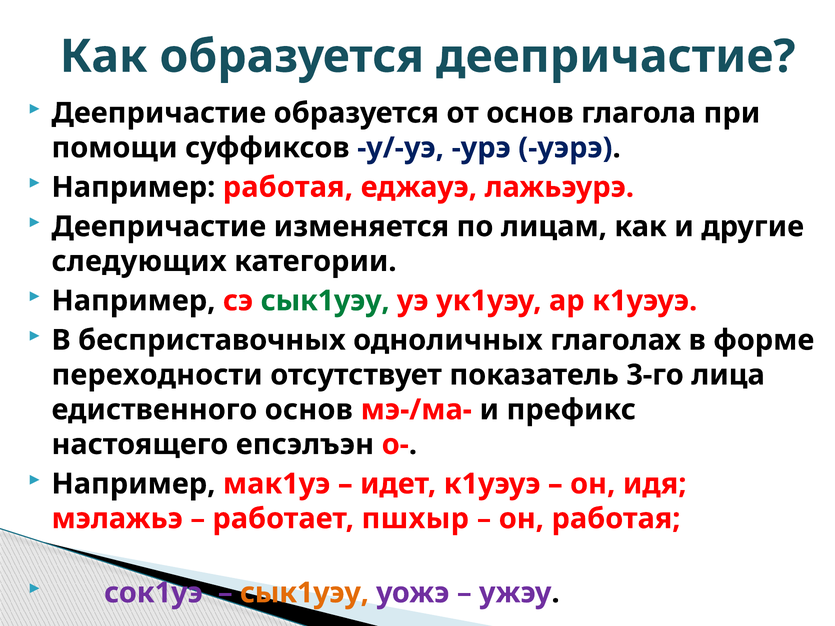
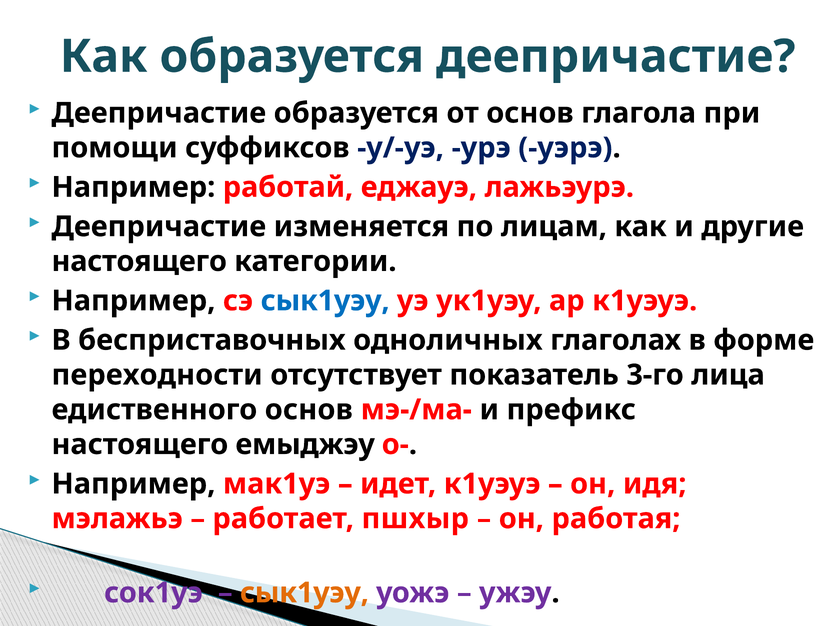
Например работая: работая -> работай
следующих at (139, 261): следующих -> настоящего
сык1уэу at (325, 301) colour: green -> blue
епсэлъэн: епсэлъэн -> емыджэу
